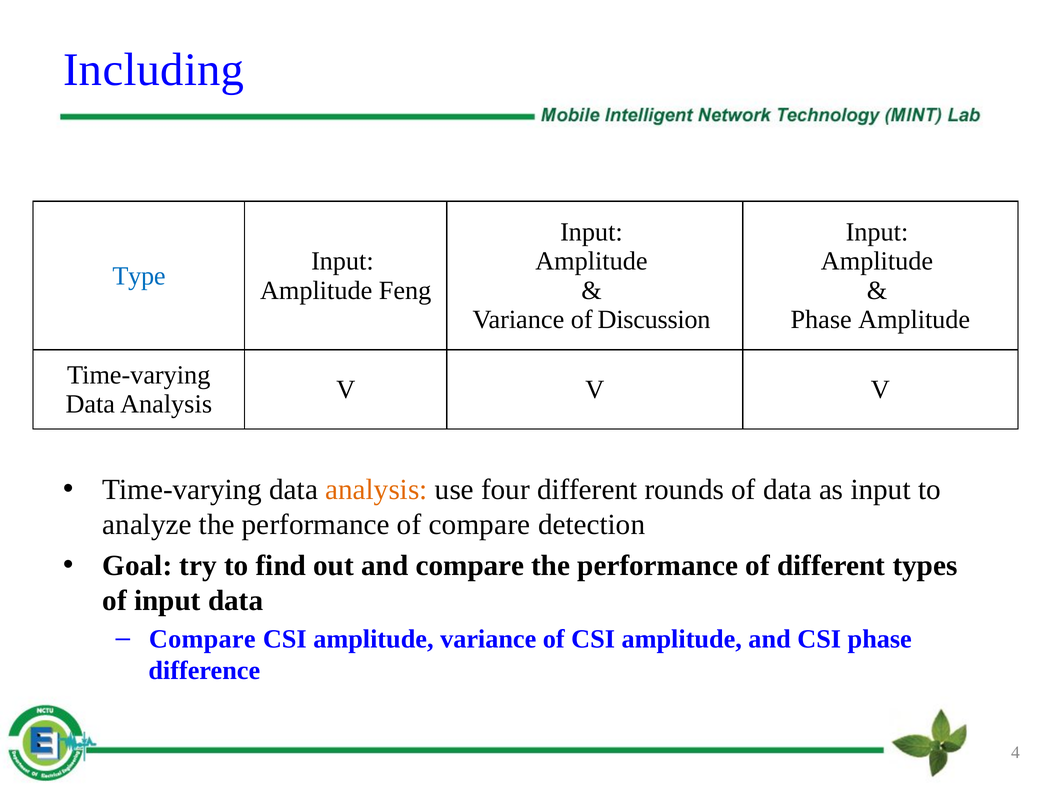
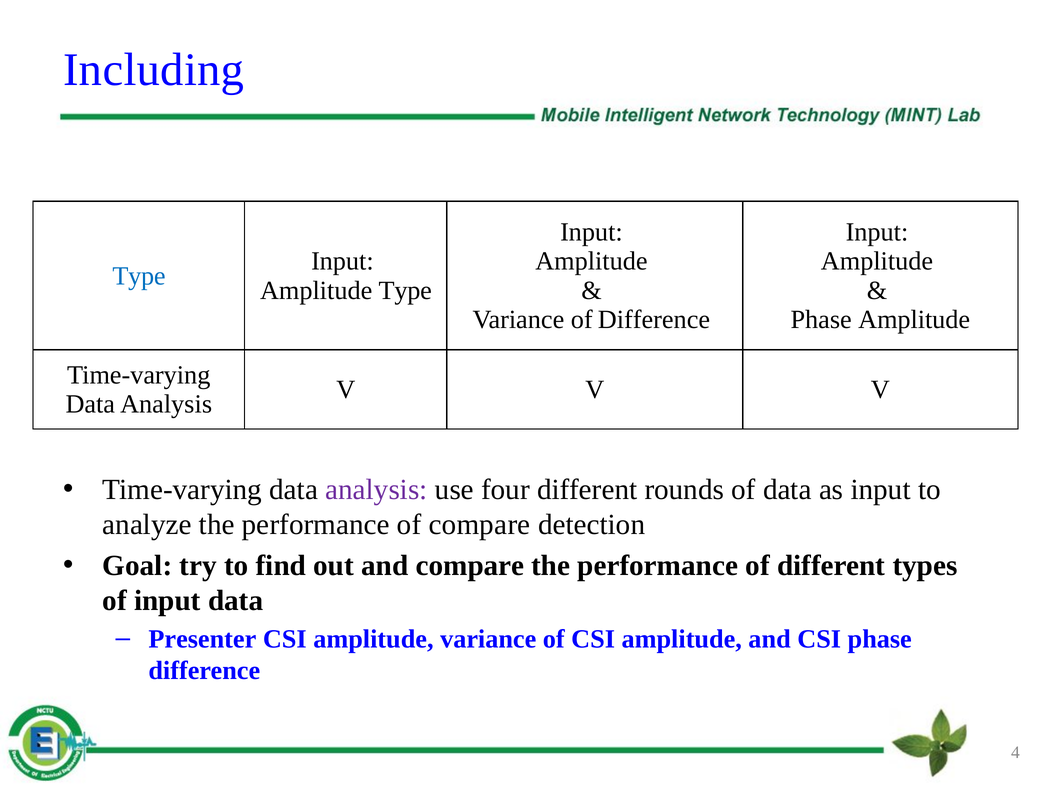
Amplitude Feng: Feng -> Type
of Discussion: Discussion -> Difference
analysis at (376, 490) colour: orange -> purple
Compare at (202, 639): Compare -> Presenter
